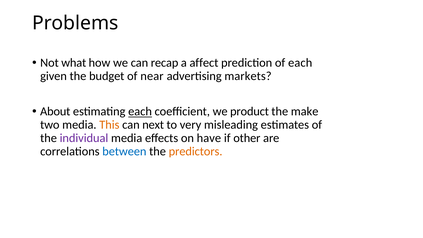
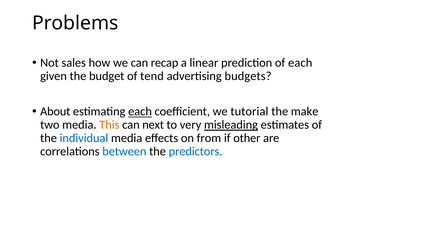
what: what -> sales
affect: affect -> linear
near: near -> tend
markets: markets -> budgets
product: product -> tutorial
misleading underline: none -> present
individual colour: purple -> blue
have: have -> from
predictors colour: orange -> blue
